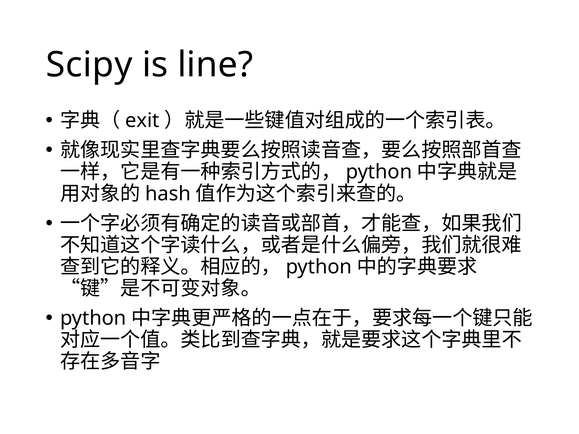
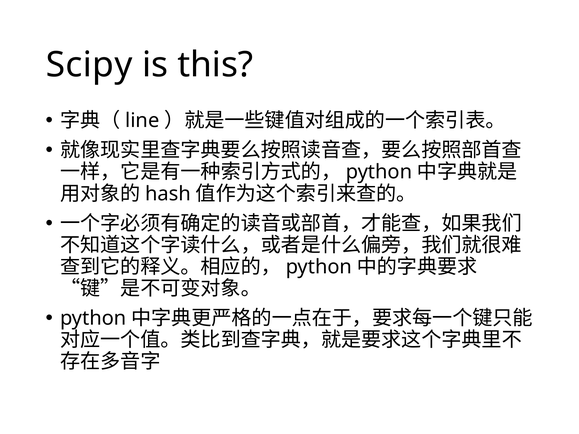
line: line -> this
exit: exit -> line
